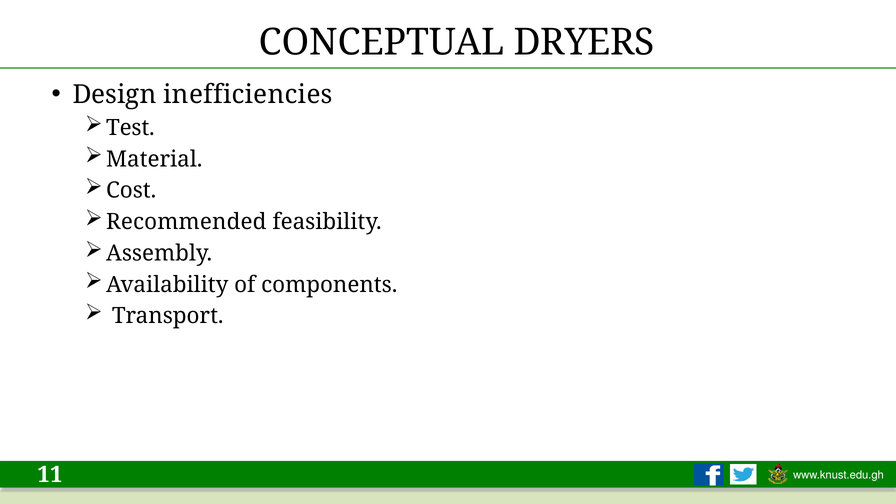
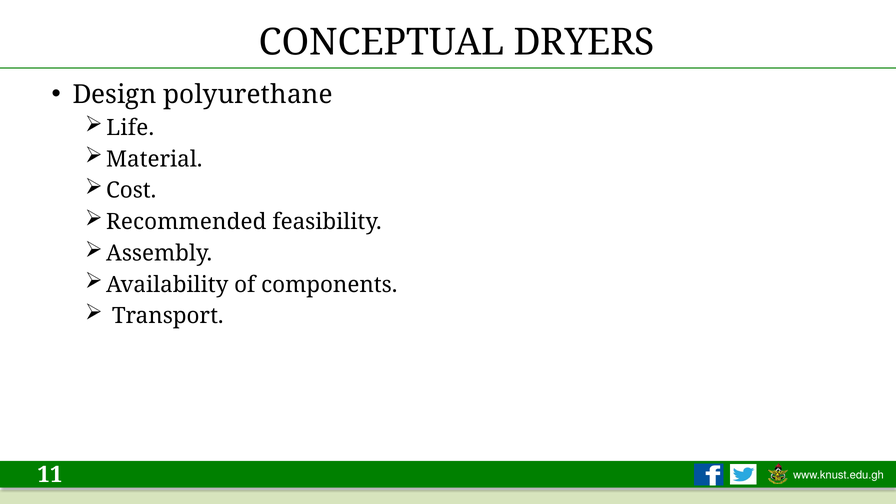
inefficiencies: inefficiencies -> polyurethane
Test: Test -> Life
